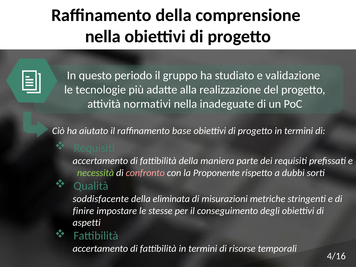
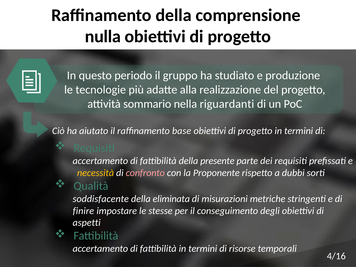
nella at (103, 37): nella -> nulla
validazione: validazione -> produzione
normativi: normativi -> sommario
inadeguate: inadeguate -> riguardanti
maniera: maniera -> presente
necessità colour: light green -> yellow
